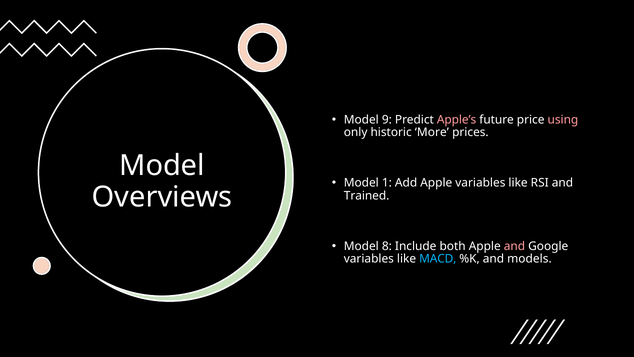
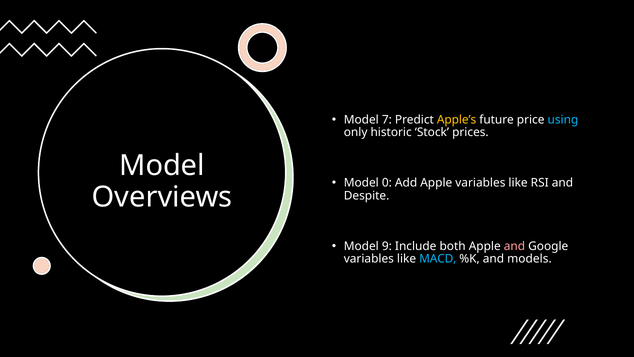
9: 9 -> 7
Apple’s colour: pink -> yellow
using colour: pink -> light blue
More: More -> Stock
1: 1 -> 0
Trained: Trained -> Despite
8: 8 -> 9
